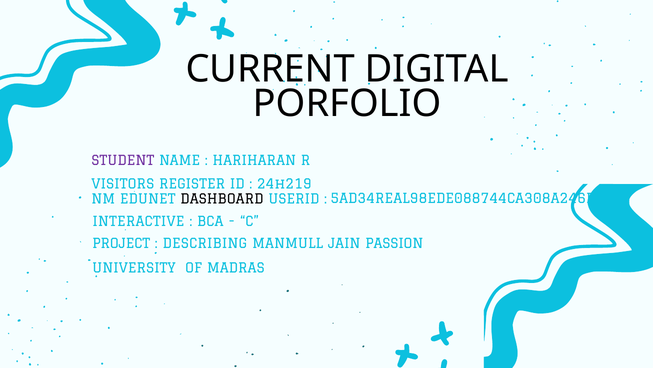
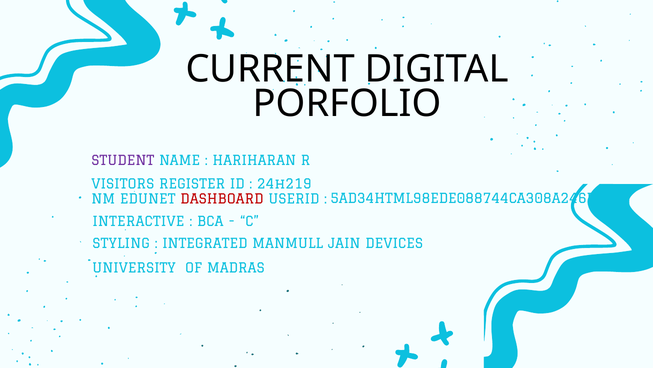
5AD34REAL98EDE088744CA308A246B7D: 5AD34REAL98EDE088744CA308A246B7D -> 5AD34HTML98EDE088744CA308A246B7D
DASHBOARD colour: black -> red
PROJECT: PROJECT -> STYLING
DESCRIBING: DESCRIBING -> INTEGRATED
PASSION: PASSION -> DEVICES
